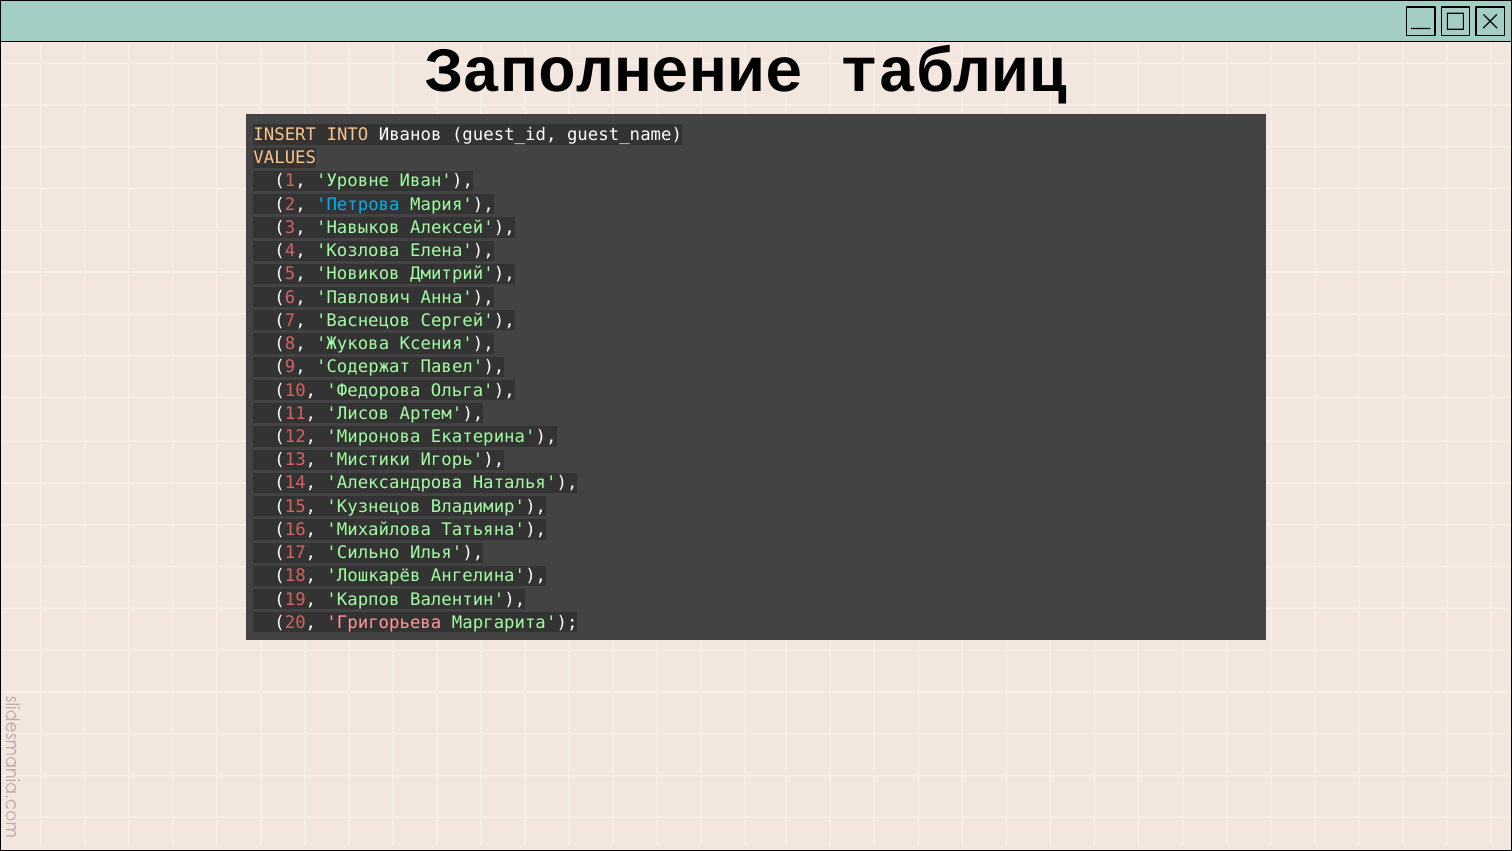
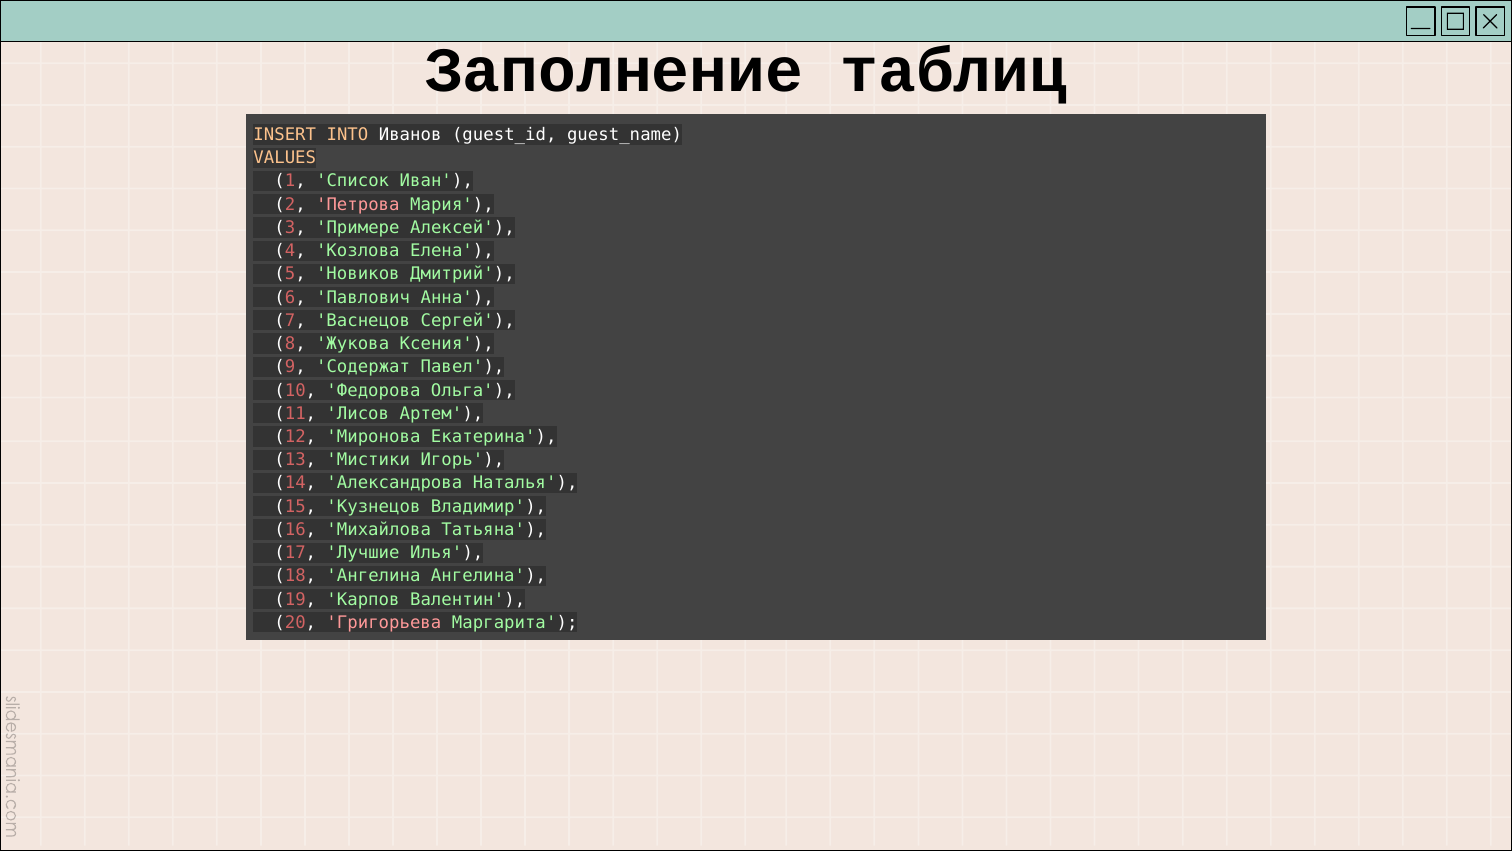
Уровне: Уровне -> Список
Петрова colour: light blue -> pink
Навыков: Навыков -> Примере
Сильно: Сильно -> Лучшие
18 Лошкарёв: Лошкарёв -> Ангелина
